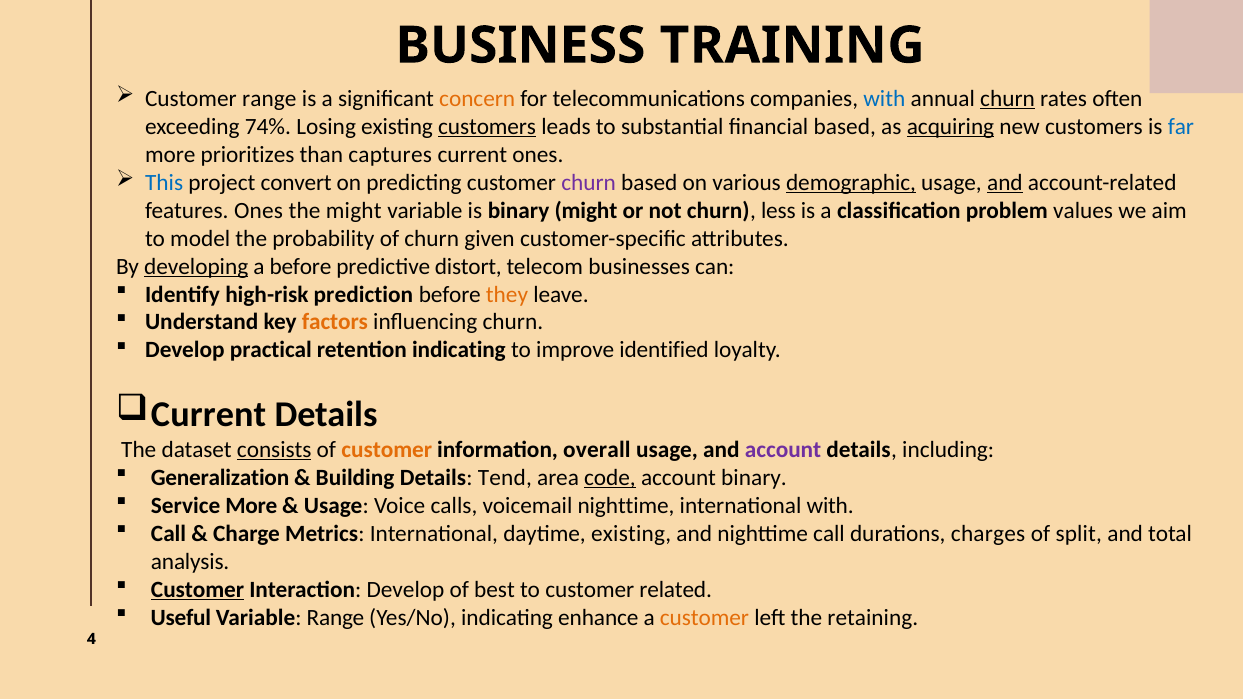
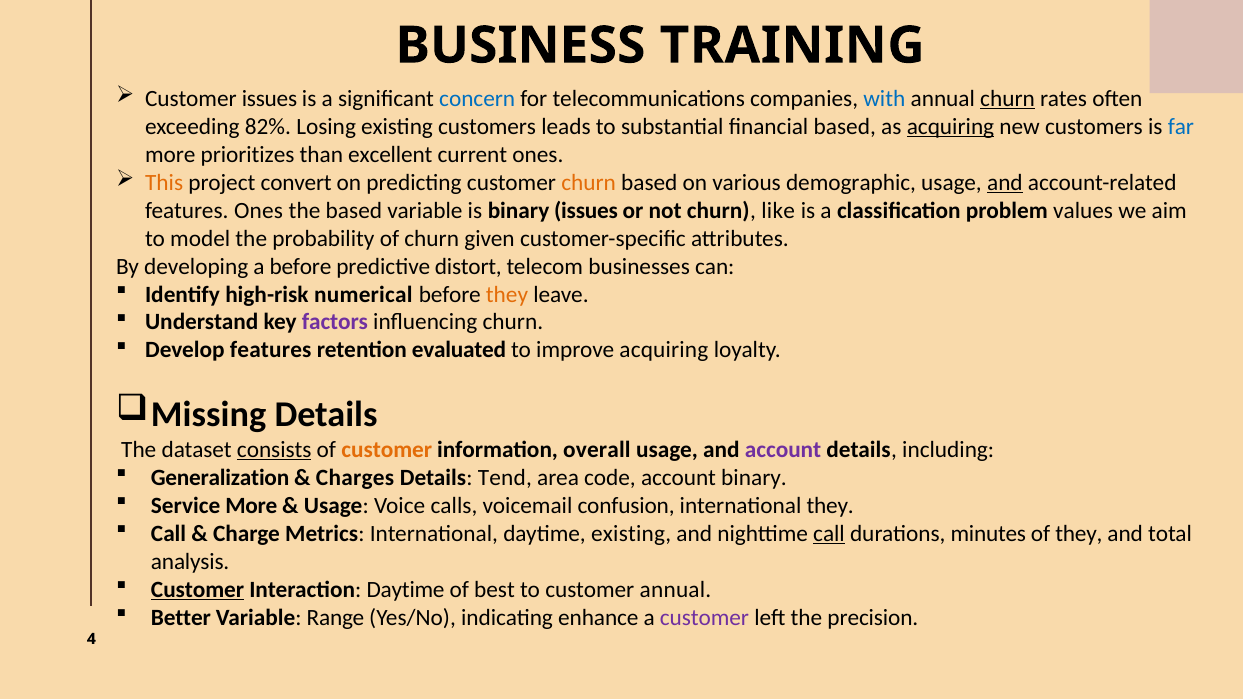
Customer range: range -> issues
concern colour: orange -> blue
74%: 74% -> 82%
customers at (487, 127) underline: present -> none
captures: captures -> excellent
This colour: blue -> orange
churn at (589, 183) colour: purple -> orange
demographic underline: present -> none
the might: might -> based
binary might: might -> issues
less: less -> like
developing underline: present -> none
prediction: prediction -> numerical
factors colour: orange -> purple
Develop practical: practical -> features
retention indicating: indicating -> evaluated
improve identified: identified -> acquiring
Current at (209, 415): Current -> Missing
Building: Building -> Charges
code underline: present -> none
voicemail nighttime: nighttime -> confusion
international with: with -> they
call at (829, 534) underline: none -> present
charges: charges -> minutes
of split: split -> they
Interaction Develop: Develop -> Daytime
customer related: related -> annual
Useful: Useful -> Better
customer at (704, 618) colour: orange -> purple
retaining: retaining -> precision
